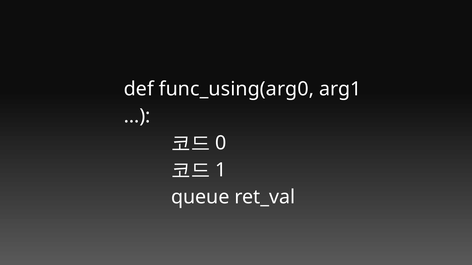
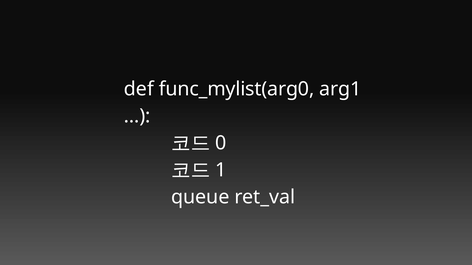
func_using(arg0: func_using(arg0 -> func_mylist(arg0
